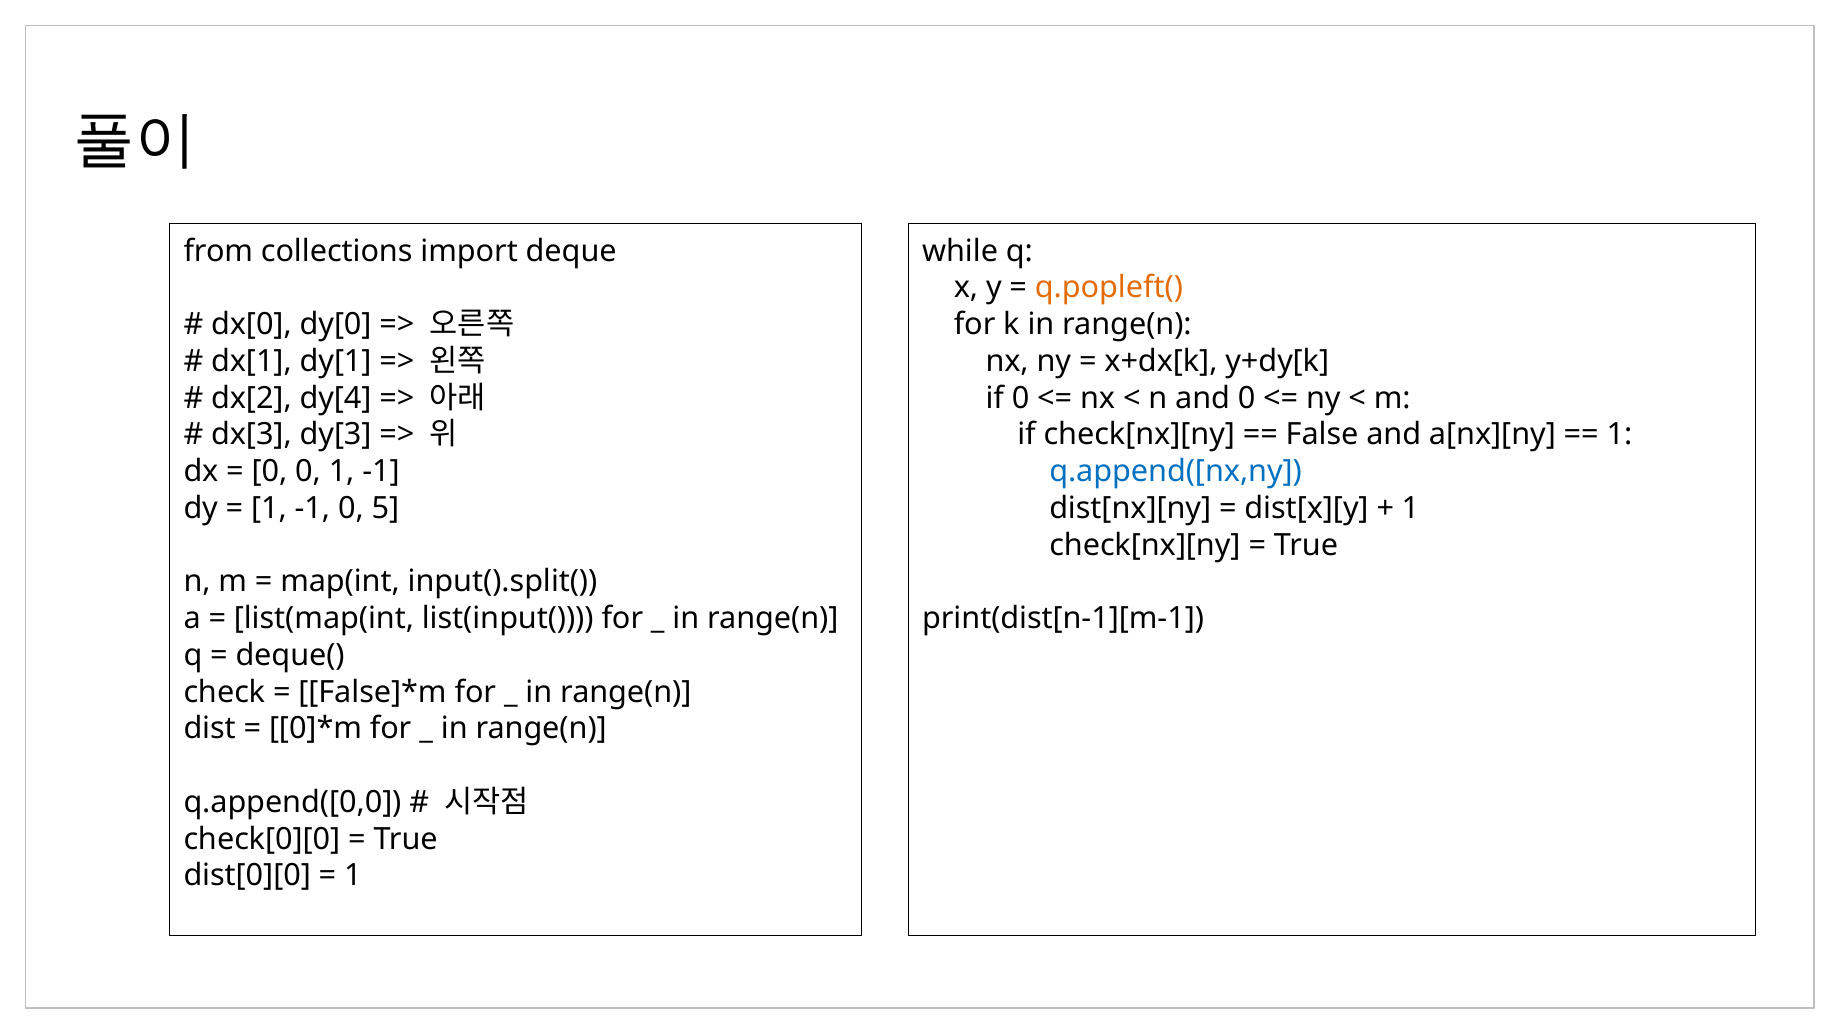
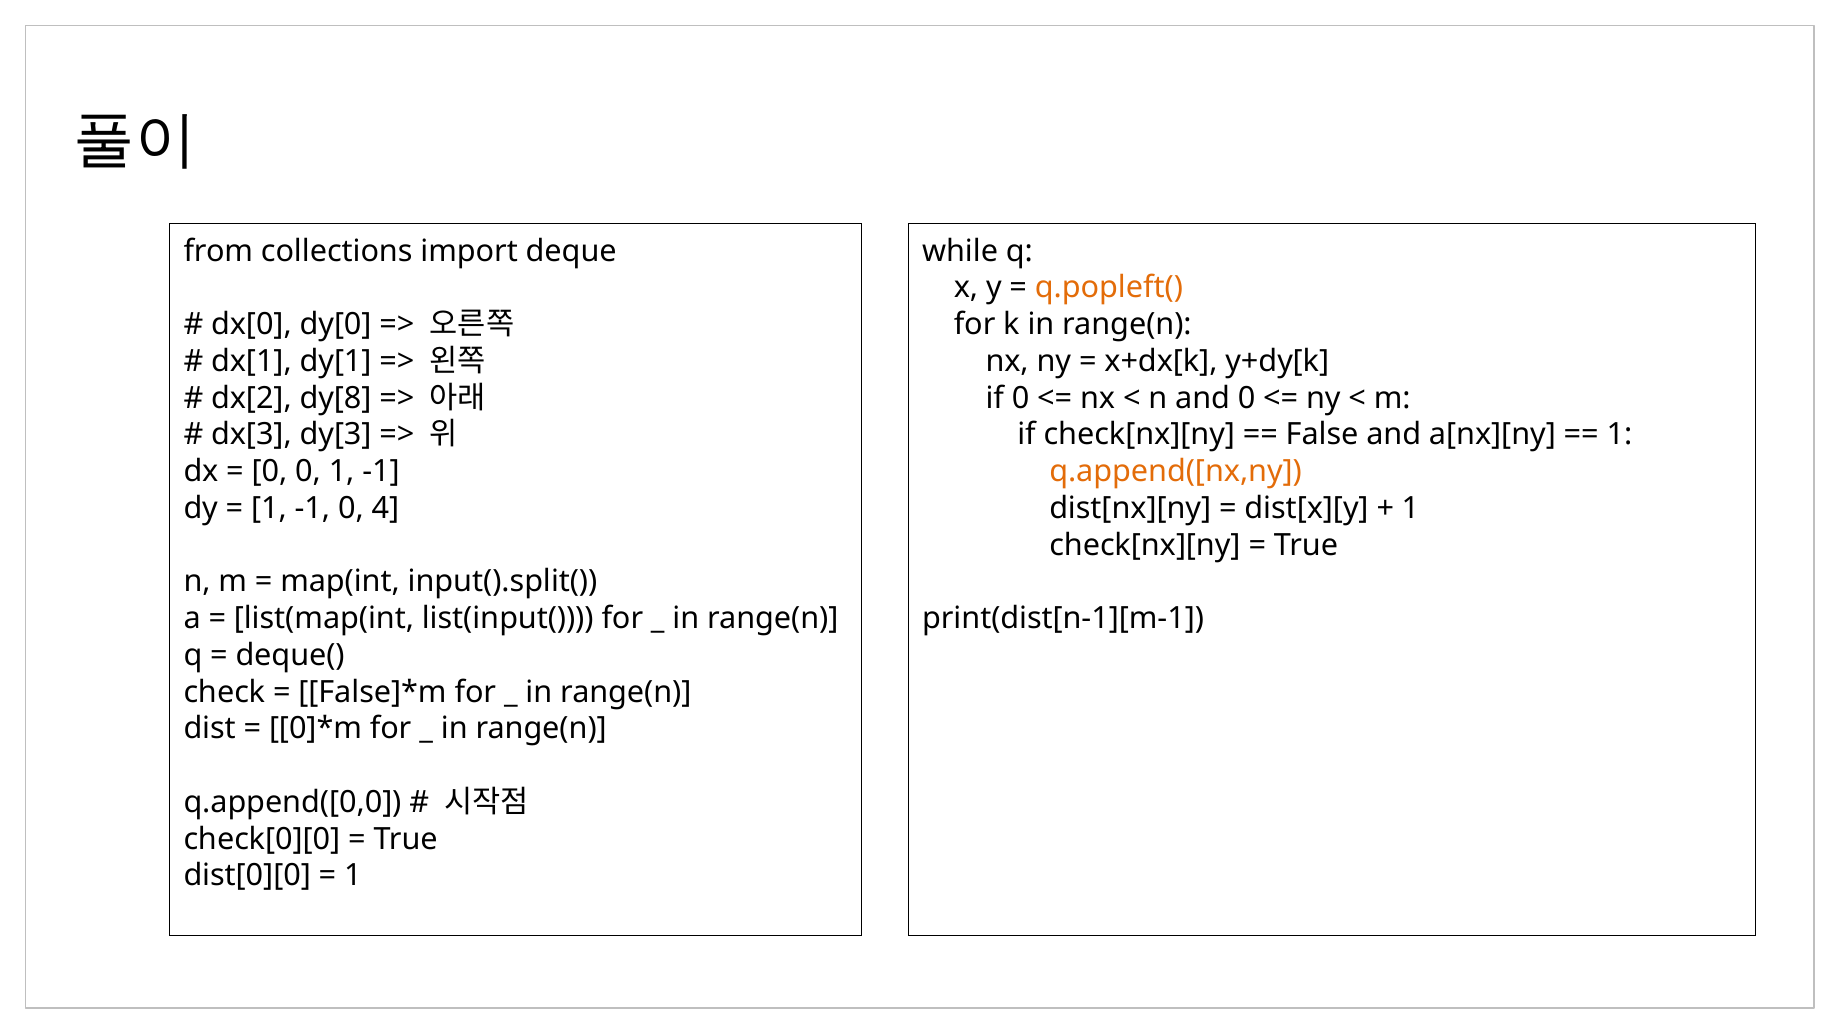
dy[4: dy[4 -> dy[8
q.append([nx,ny colour: blue -> orange
5: 5 -> 4
